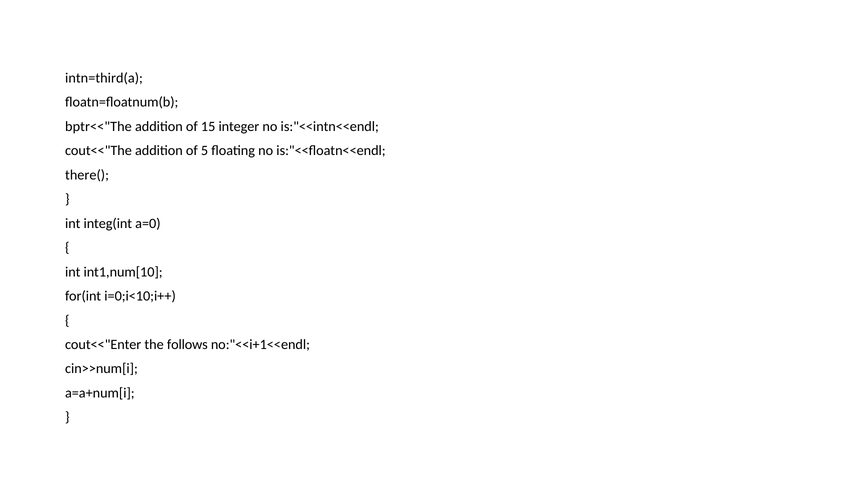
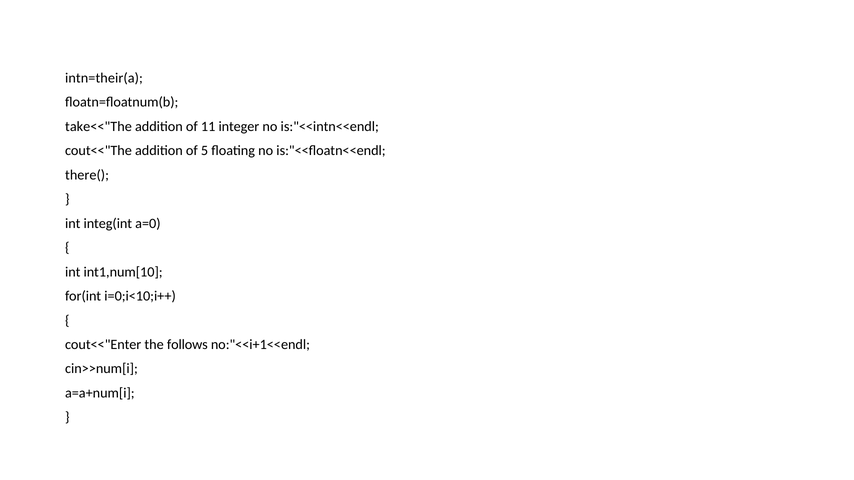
intn=third(a: intn=third(a -> intn=their(a
bptr<<"The: bptr<<"The -> take<<"The
15: 15 -> 11
